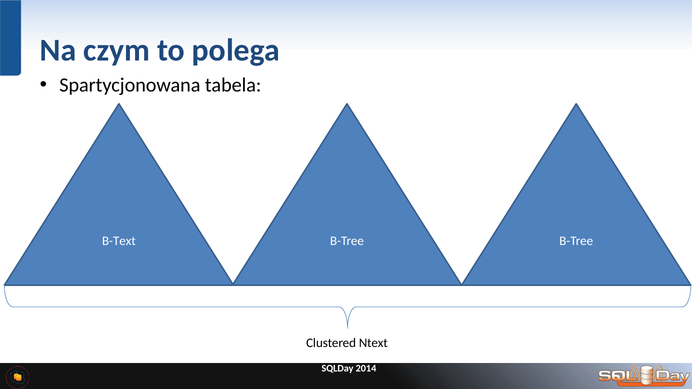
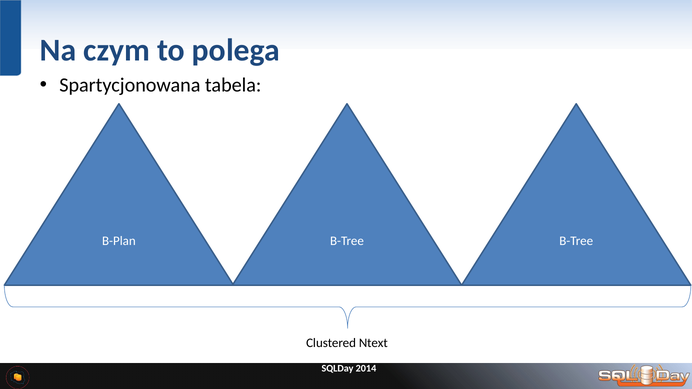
B-Text: B-Text -> B-Plan
